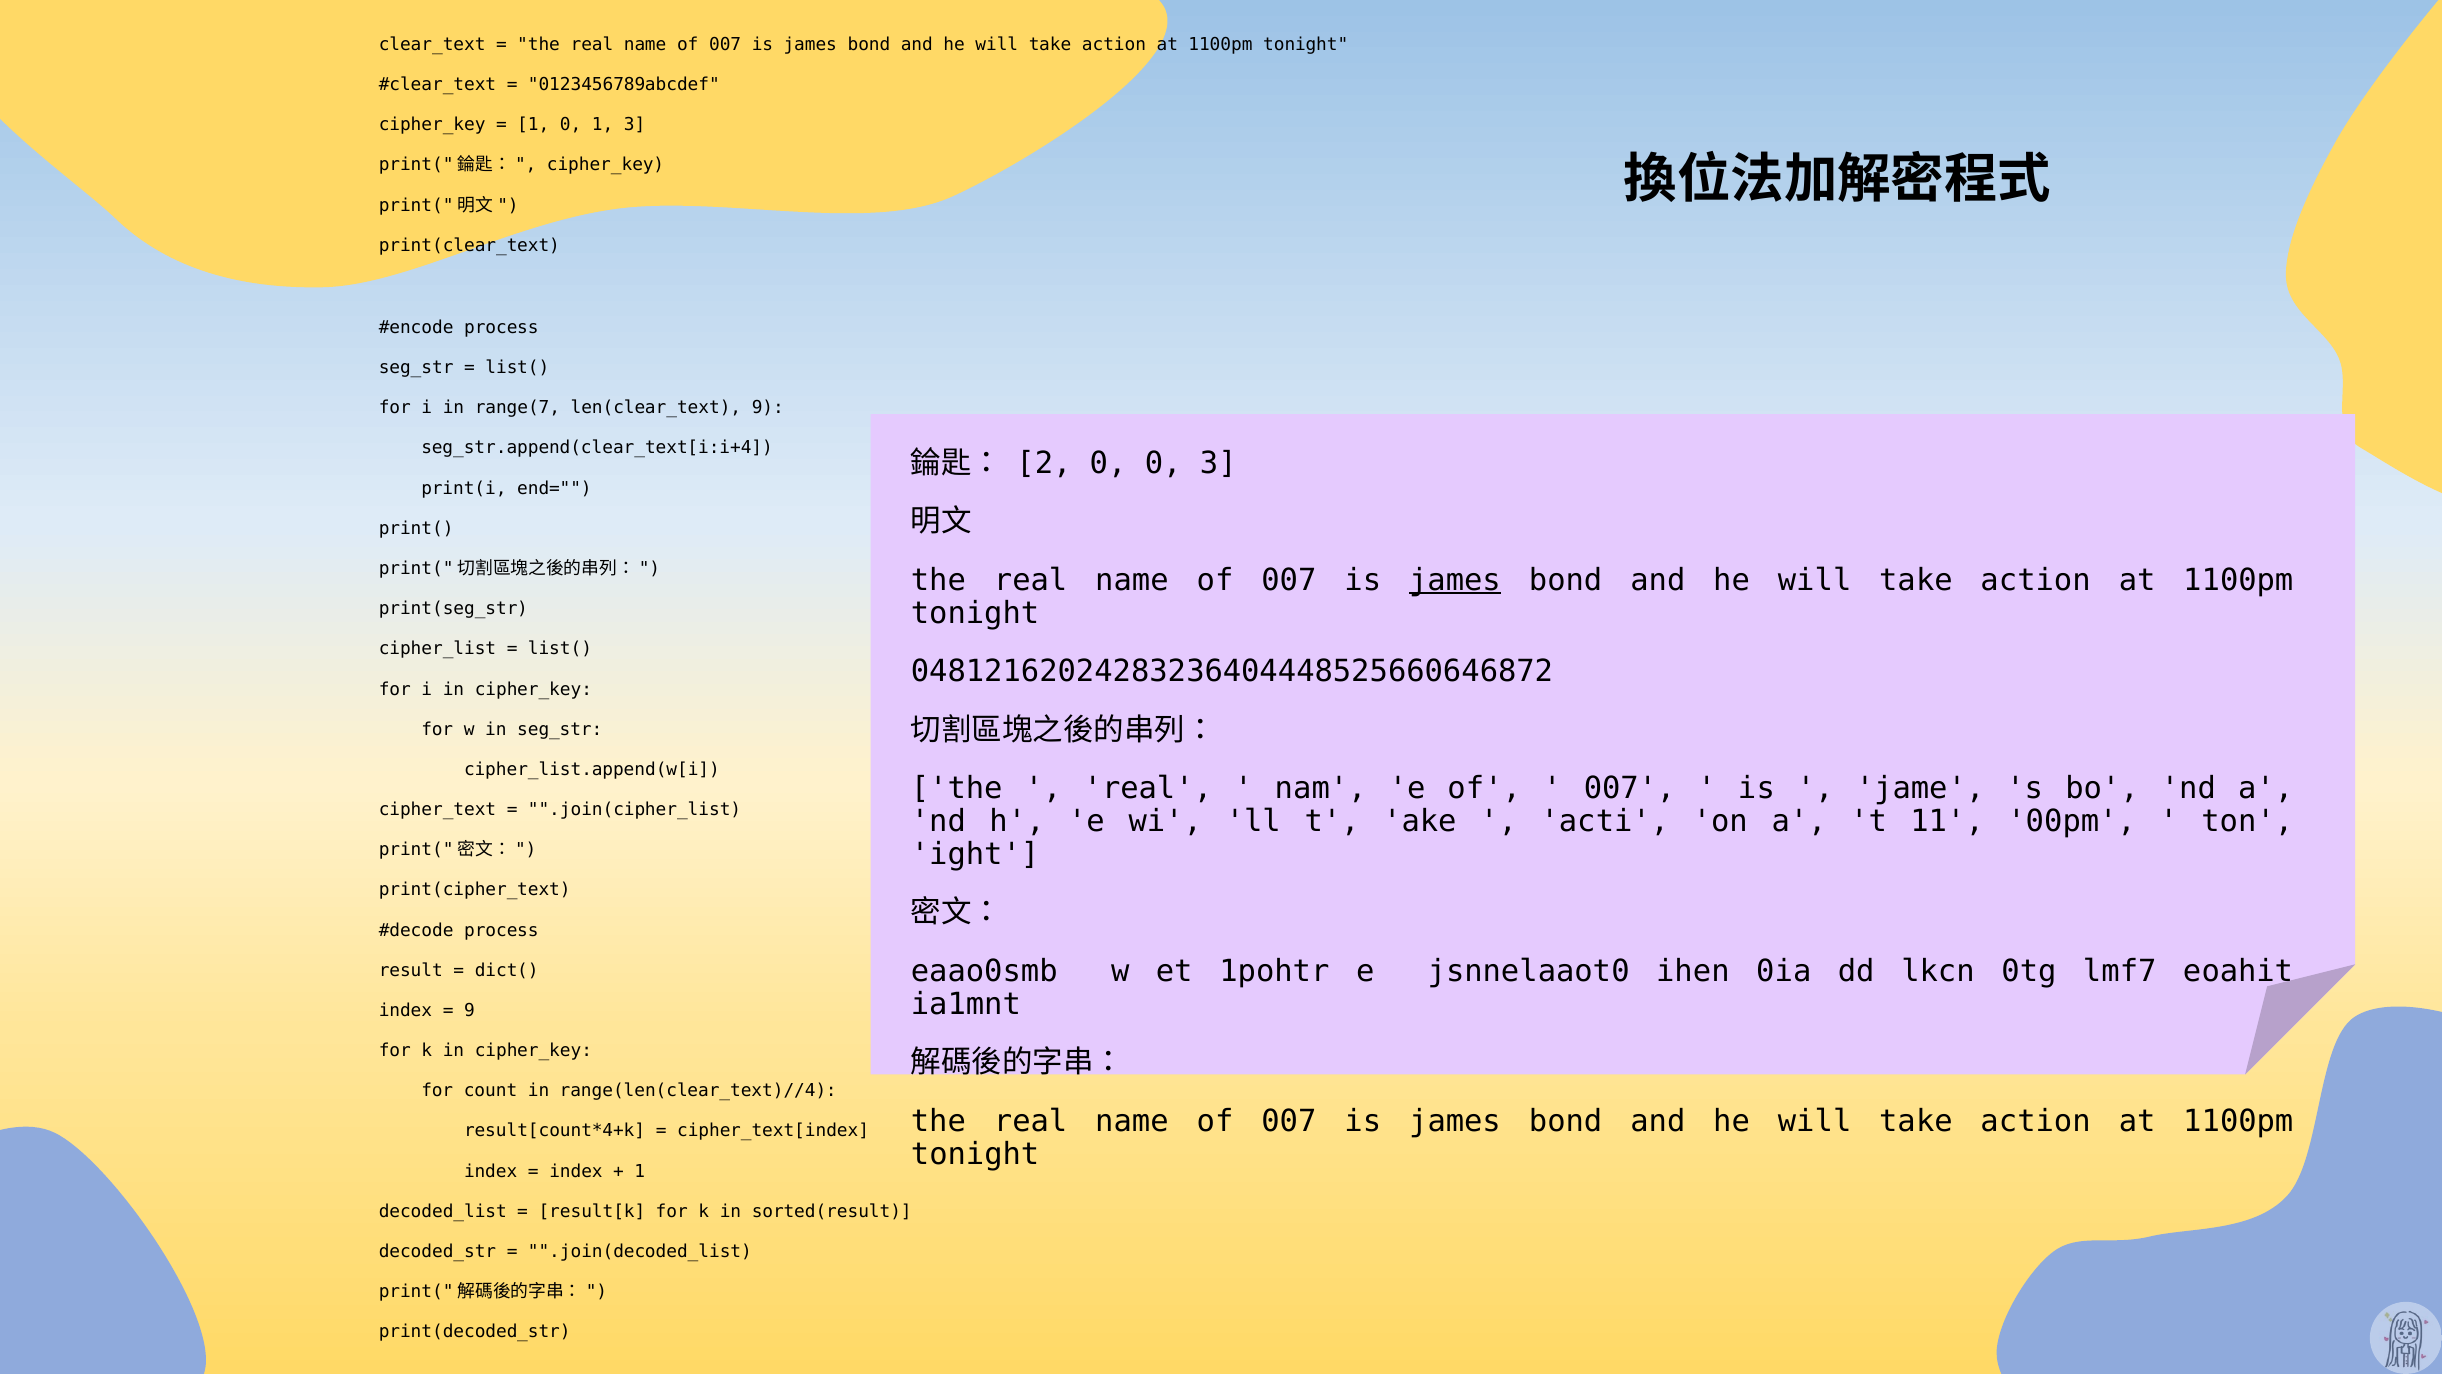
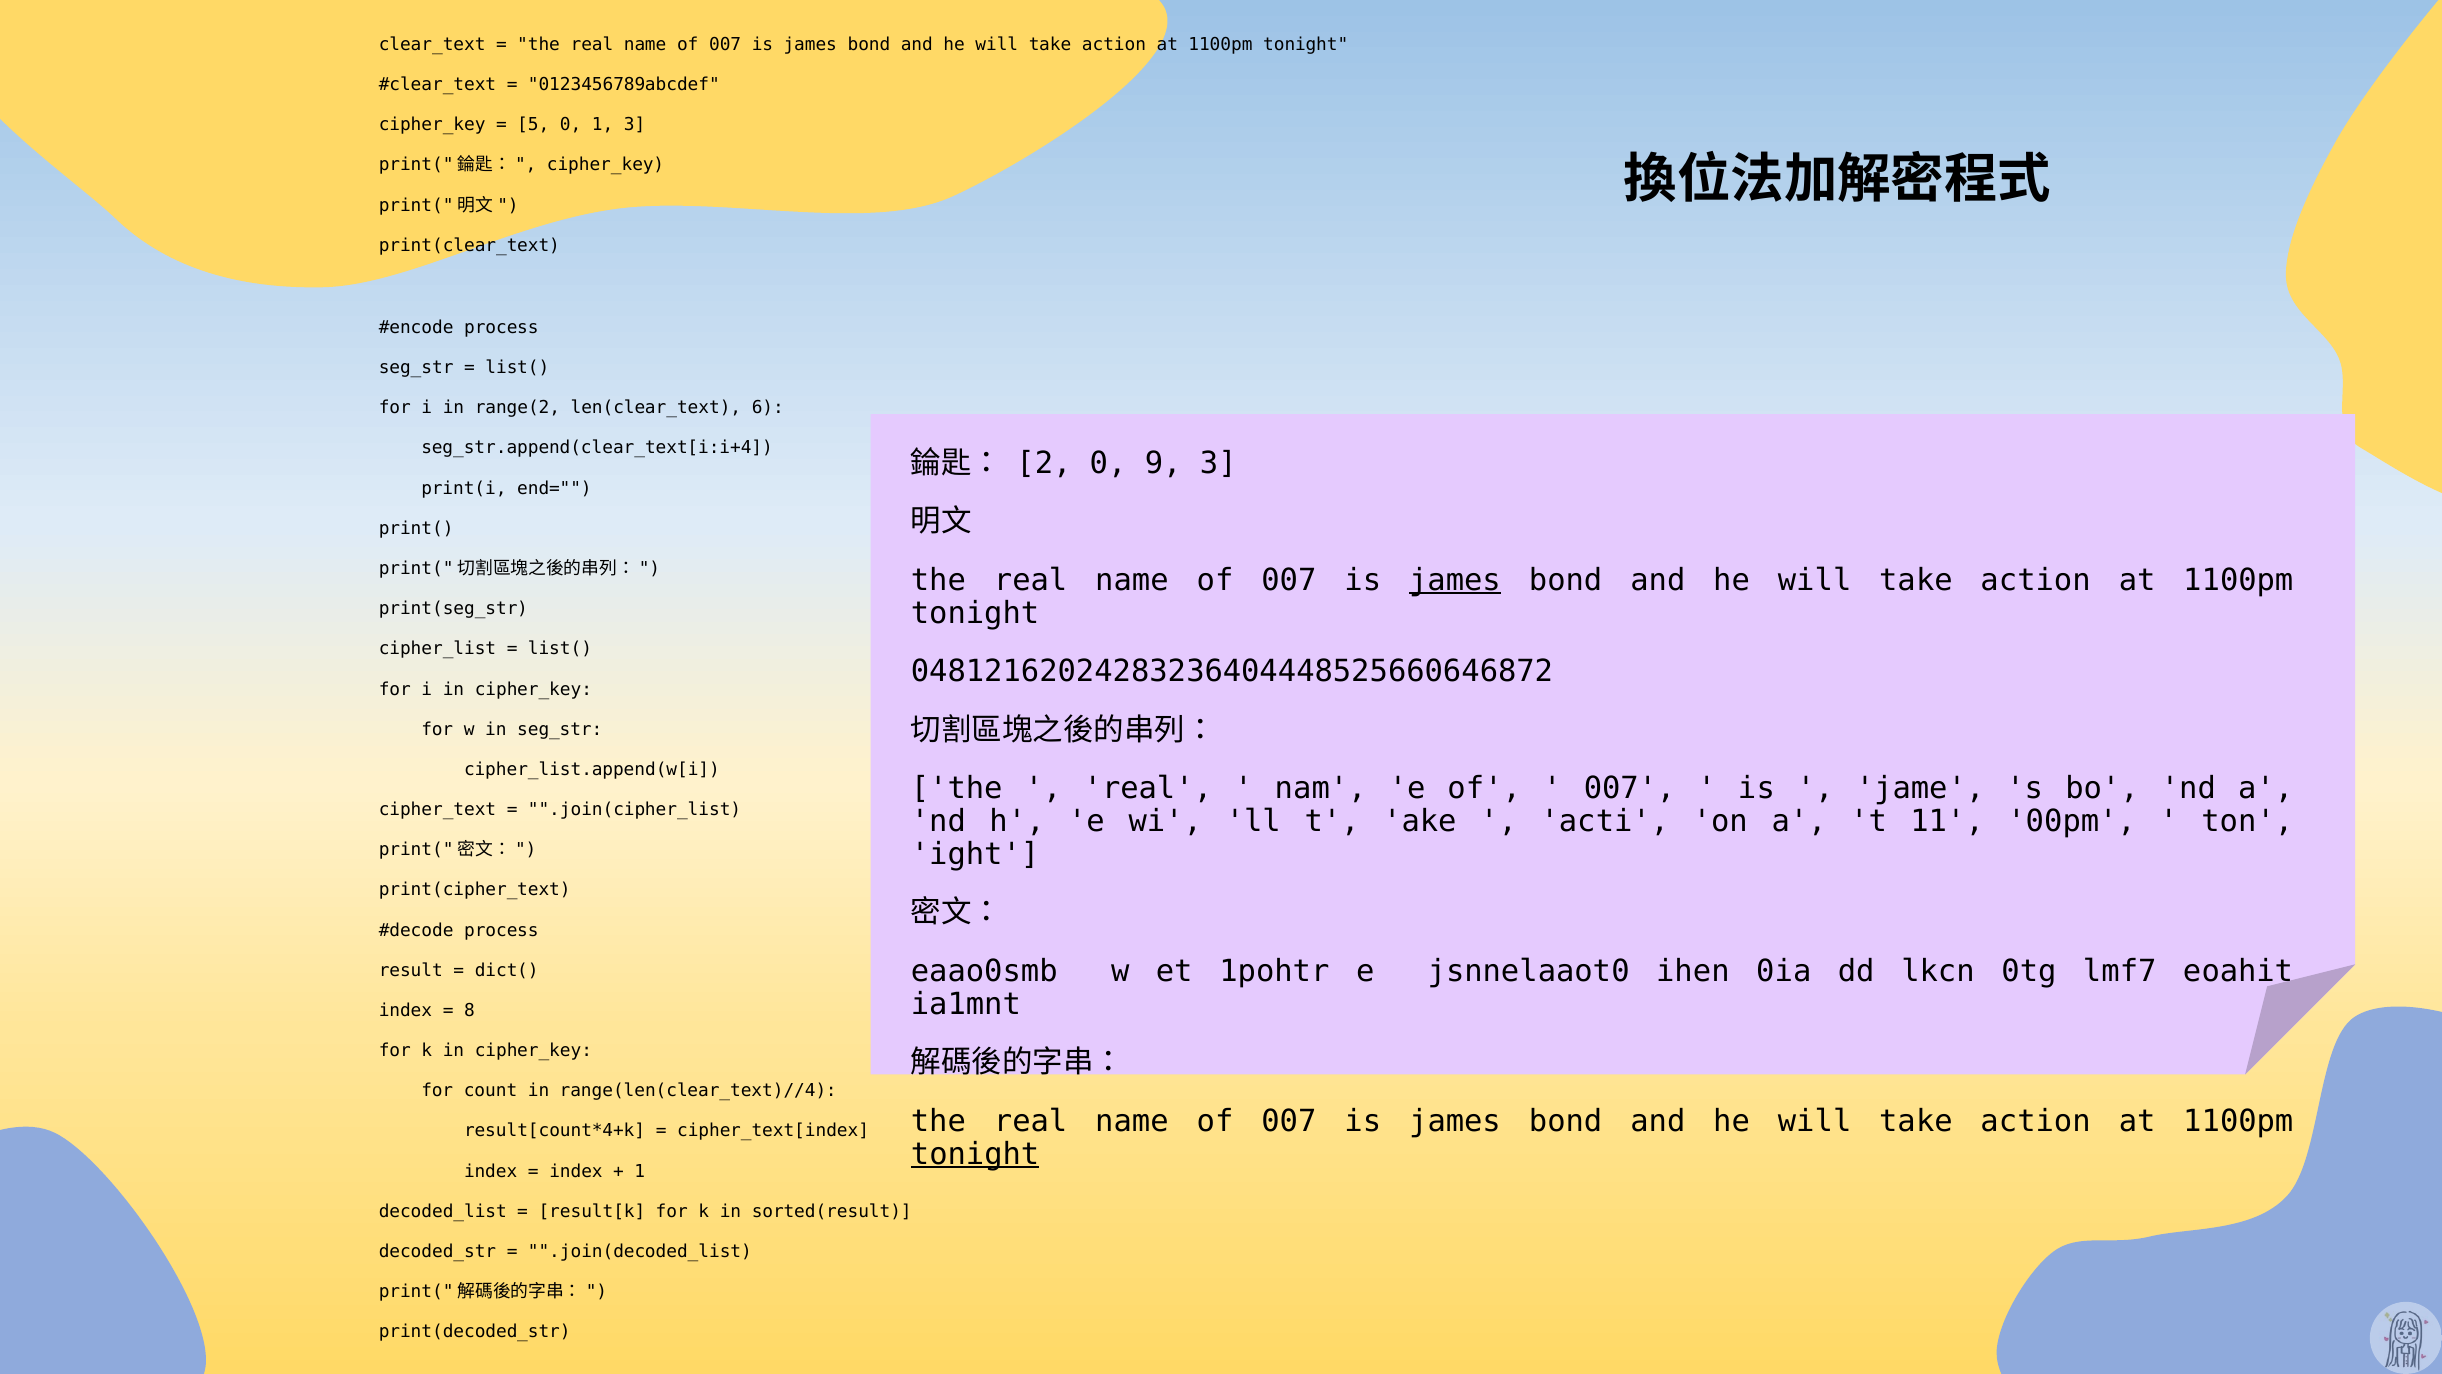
1 at (533, 125): 1 -> 5
range(7: range(7 -> range(2
len(clear_text 9: 9 -> 6
0 0: 0 -> 9
9 at (469, 1010): 9 -> 8
tonight at (975, 1154) underline: none -> present
